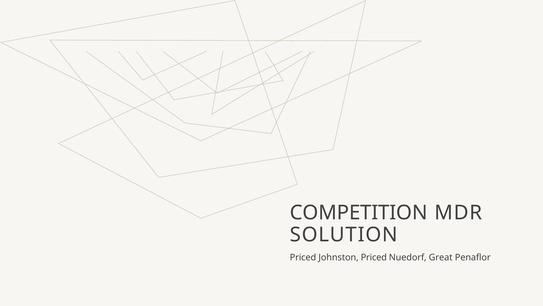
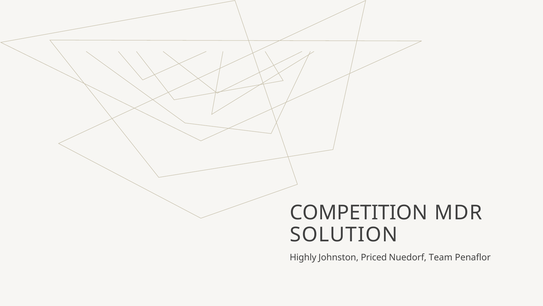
Priced at (303, 257): Priced -> Highly
Great: Great -> Team
